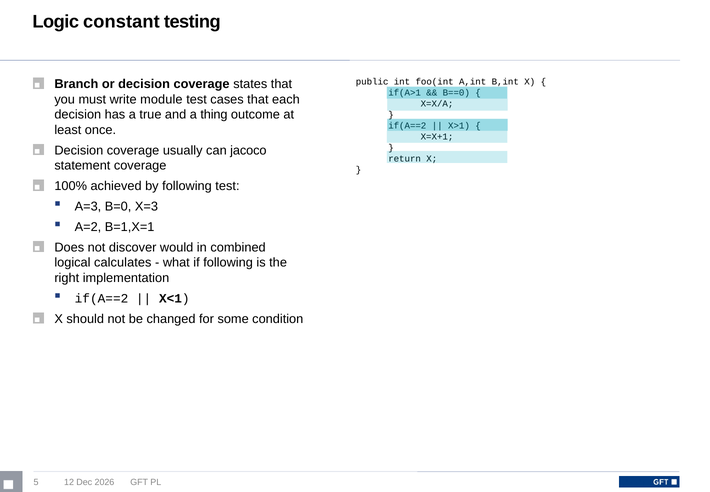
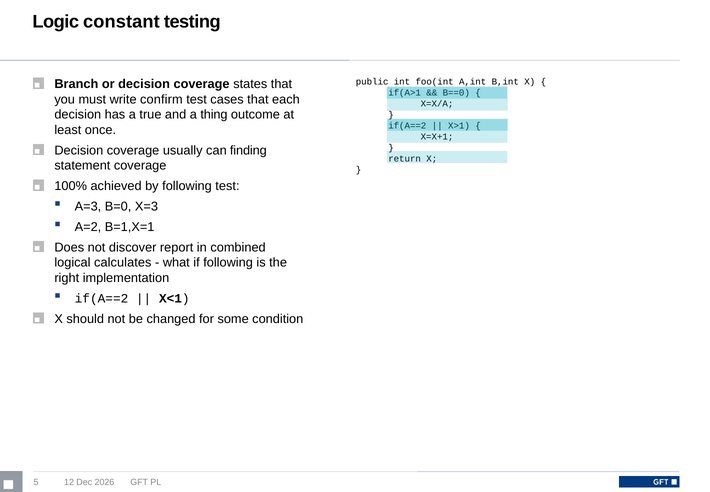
module: module -> confirm
jacoco: jacoco -> finding
would: would -> report
